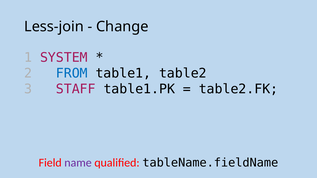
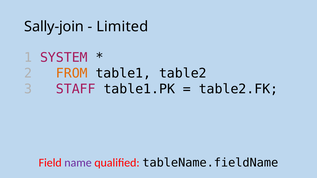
Less-join: Less-join -> Sally-join
Change: Change -> Limited
FROM colour: blue -> orange
